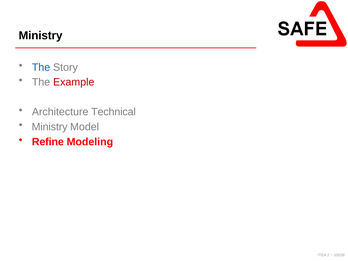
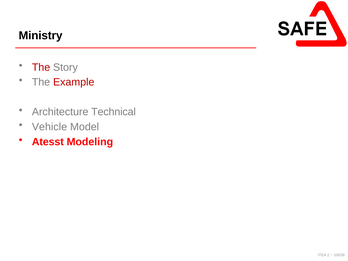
The at (41, 67) colour: blue -> red
Ministry at (50, 127): Ministry -> Vehicle
Refine: Refine -> Atesst
